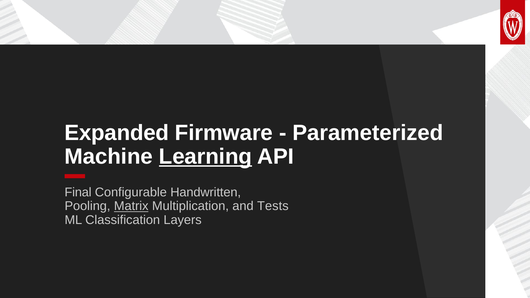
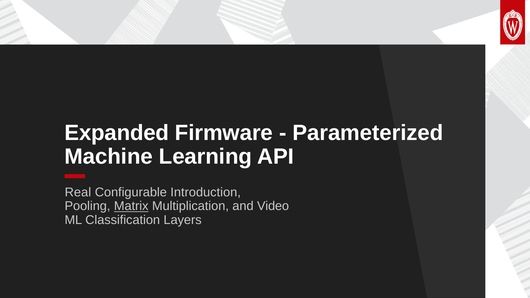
Learning underline: present -> none
Final: Final -> Real
Handwritten: Handwritten -> Introduction
Tests: Tests -> Video
